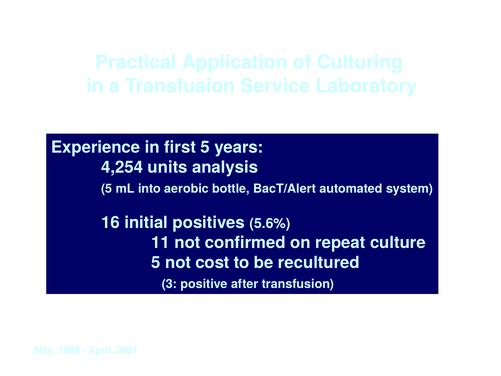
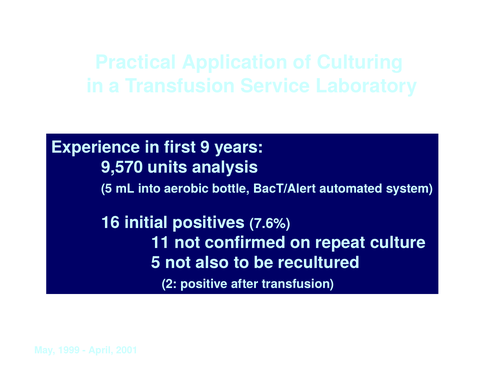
first 5: 5 -> 9
4,254: 4,254 -> 9,570
5.6%: 5.6% -> 7.6%
cost: cost -> also
3: 3 -> 2
